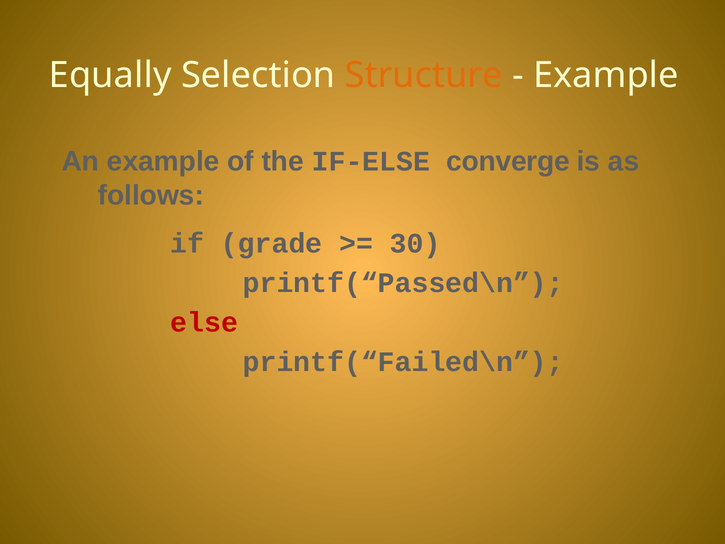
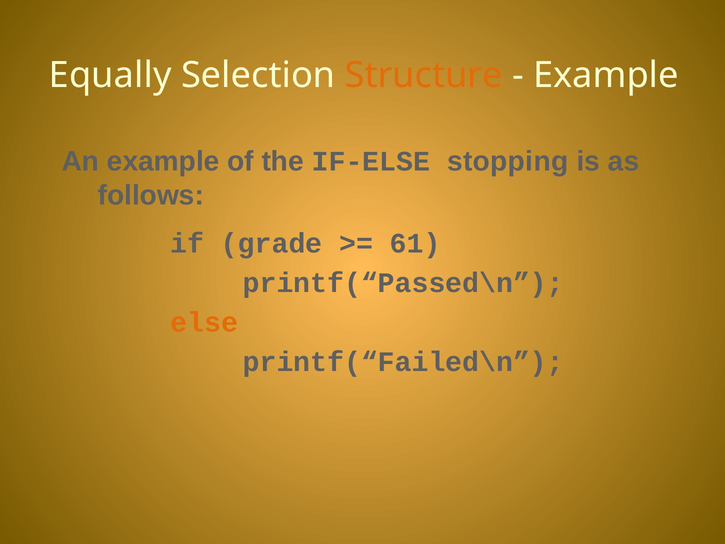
converge: converge -> stopping
30: 30 -> 61
else colour: red -> orange
